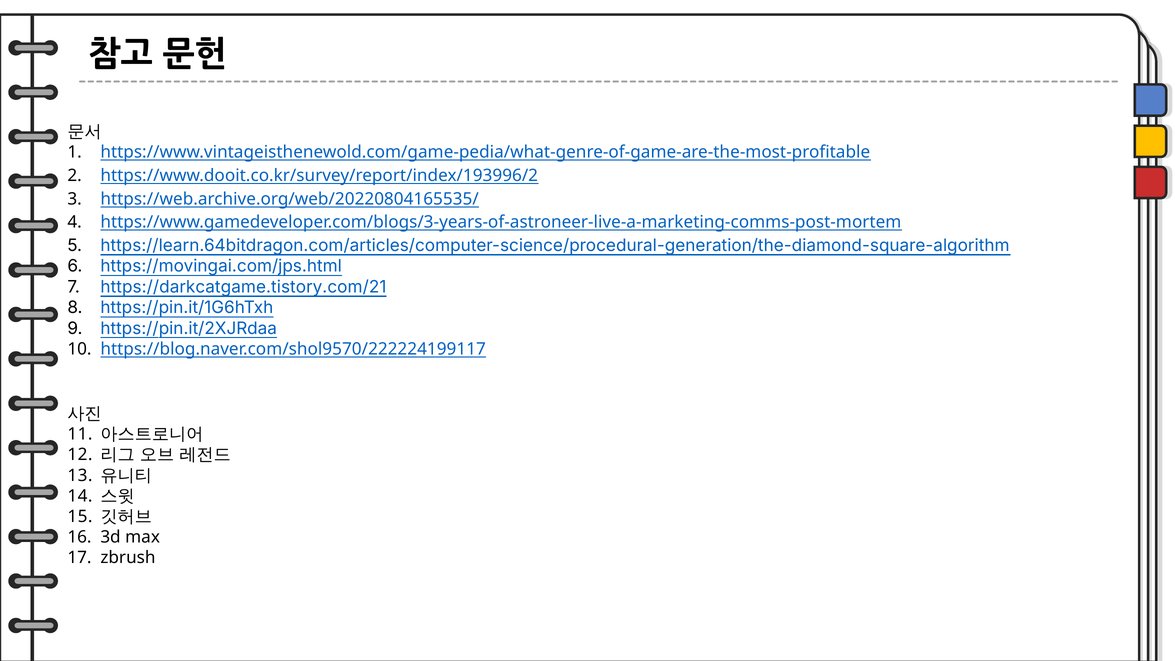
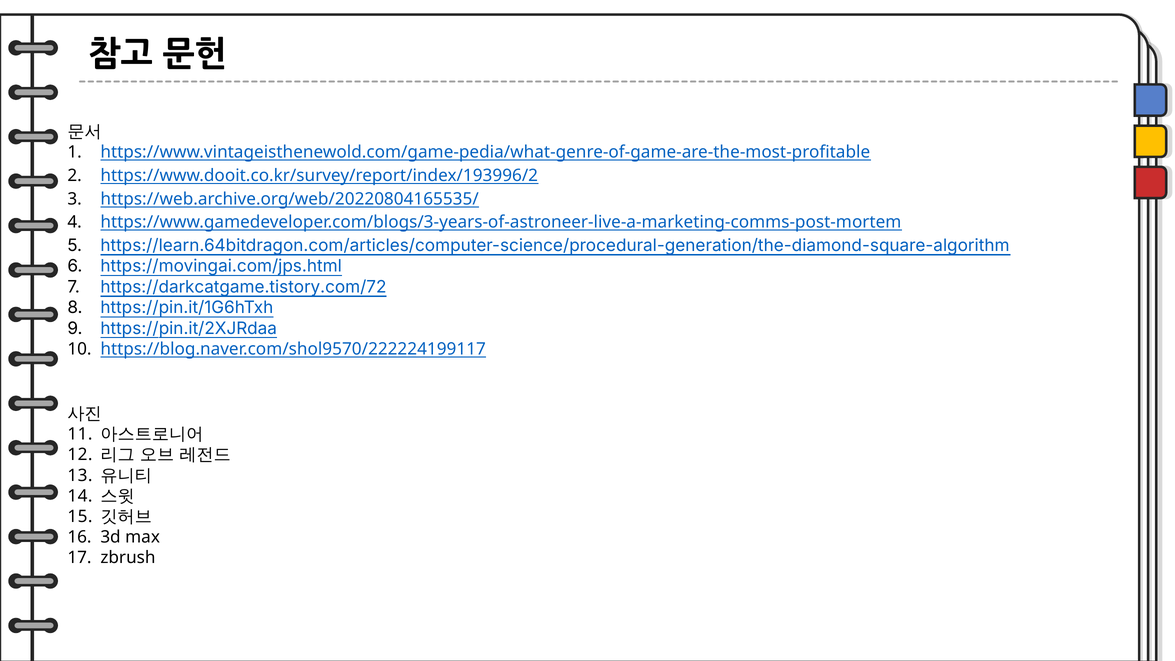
https://darkcatgame.tistory.com/21: https://darkcatgame.tistory.com/21 -> https://darkcatgame.tistory.com/72
